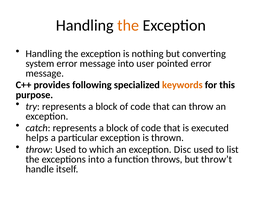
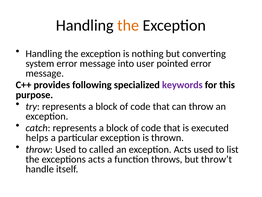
keywords colour: orange -> purple
which: which -> called
exception Disc: Disc -> Acts
exceptions into: into -> acts
